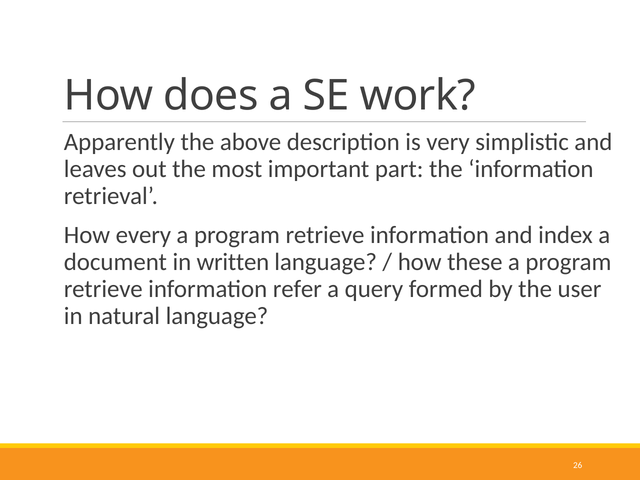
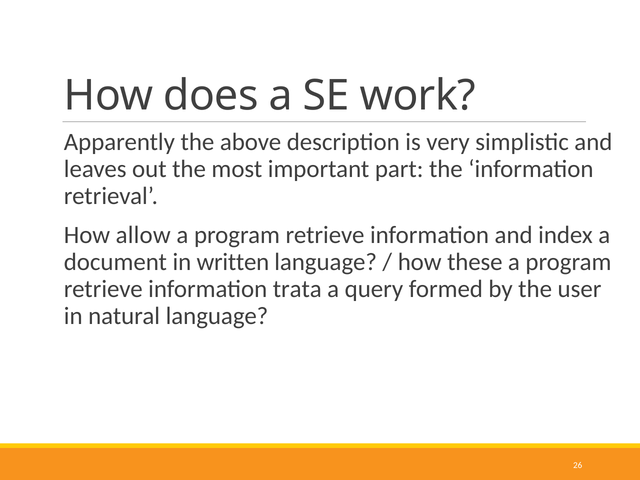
every: every -> allow
refer: refer -> trata
